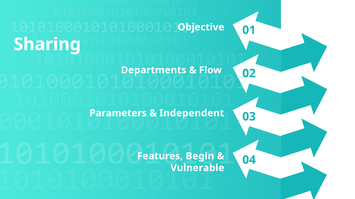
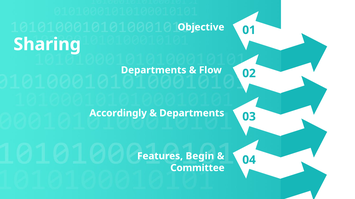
Parameters: Parameters -> Accordingly
Independent at (192, 113): Independent -> Departments
Vulnerable: Vulnerable -> Committee
